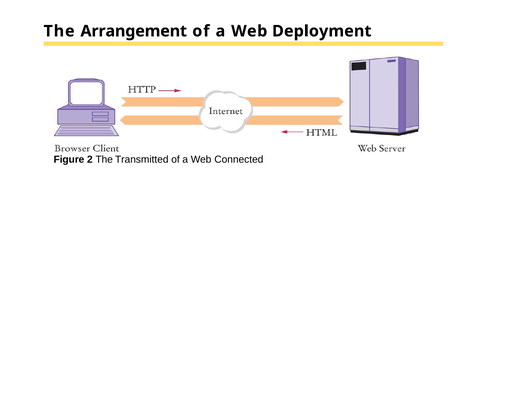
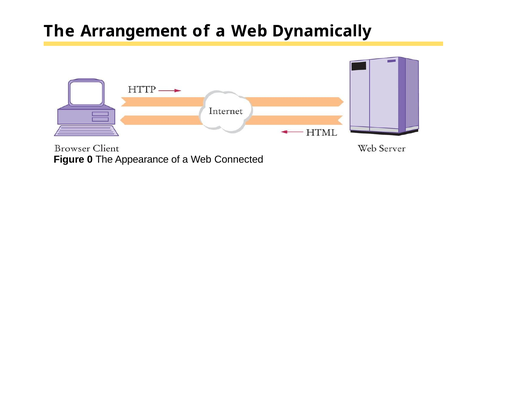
Deployment: Deployment -> Dynamically
2: 2 -> 0
Transmitted: Transmitted -> Appearance
